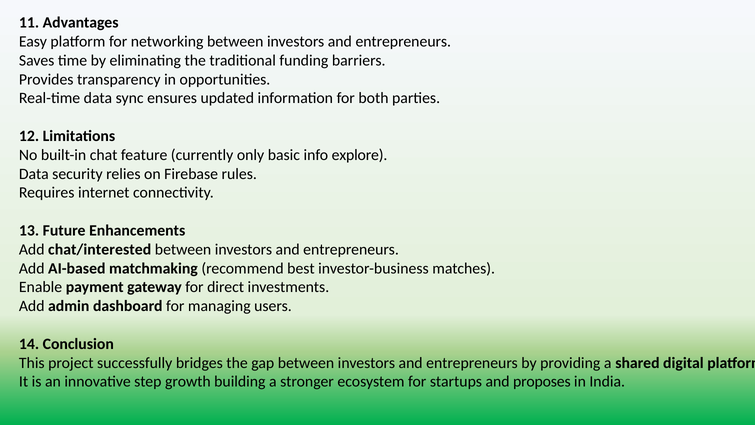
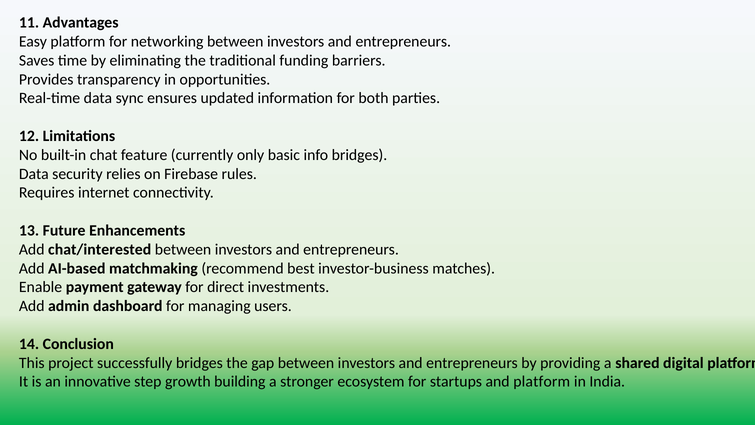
info explore: explore -> bridges
and proposes: proposes -> platform
